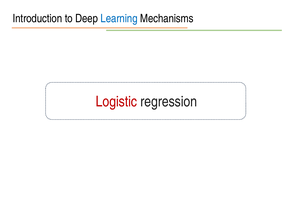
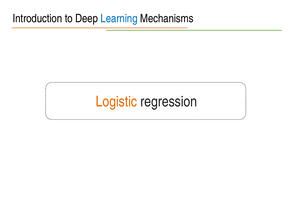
Logistic colour: red -> orange
